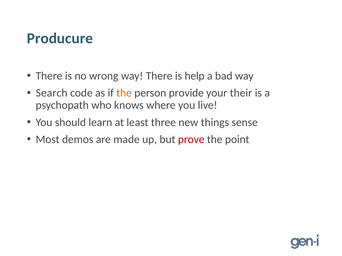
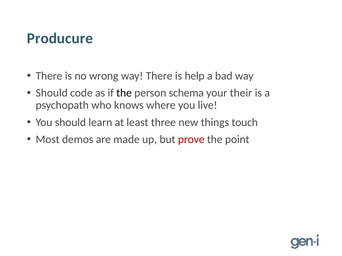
Search at (52, 93): Search -> Should
the at (124, 93) colour: orange -> black
provide: provide -> schema
sense: sense -> touch
